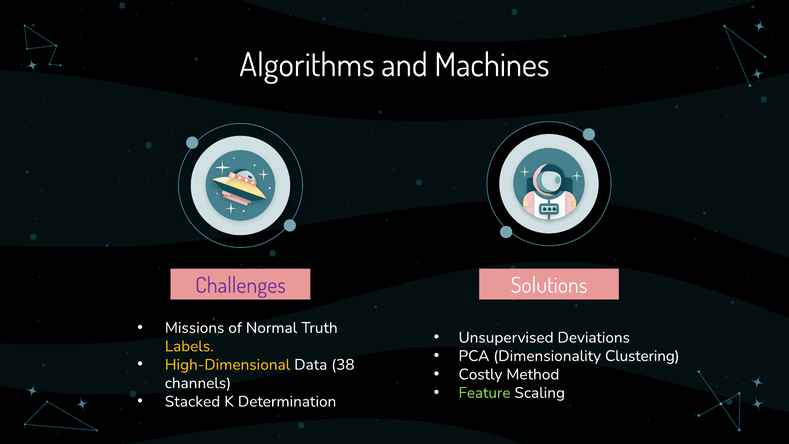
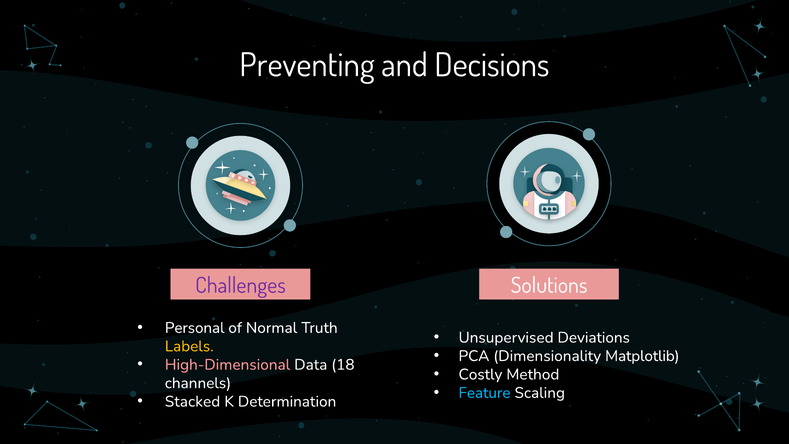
Algorithms: Algorithms -> Preventing
Machines: Machines -> Decisions
Missions: Missions -> Personal
Clustering: Clustering -> Matplotlib
High-Dimensional colour: yellow -> pink
38: 38 -> 18
Feature colour: light green -> light blue
